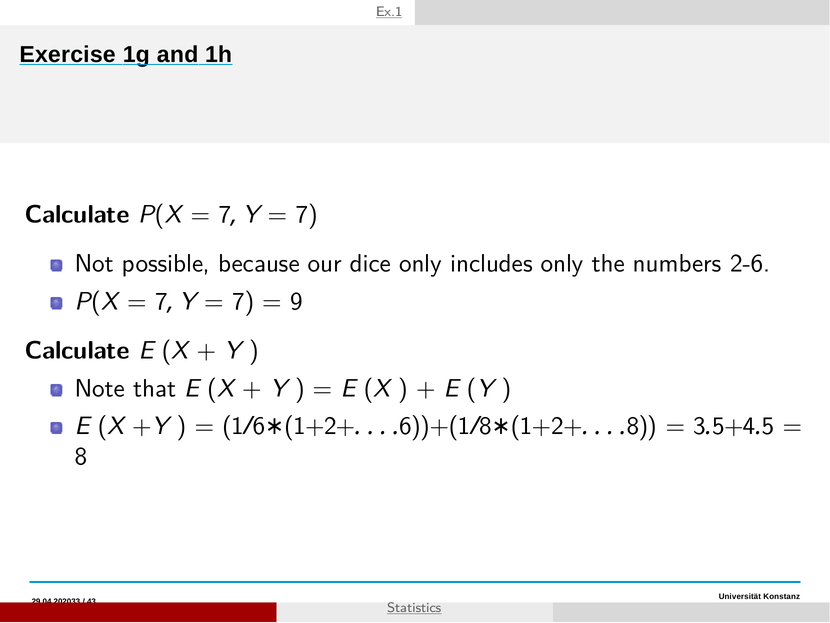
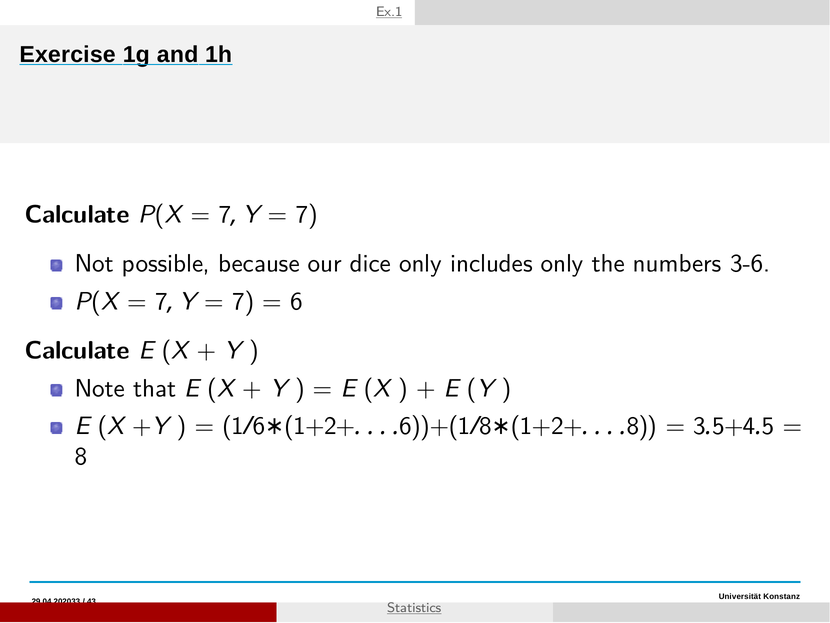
2-6: 2-6 -> 3-6
9: 9 -> 6
